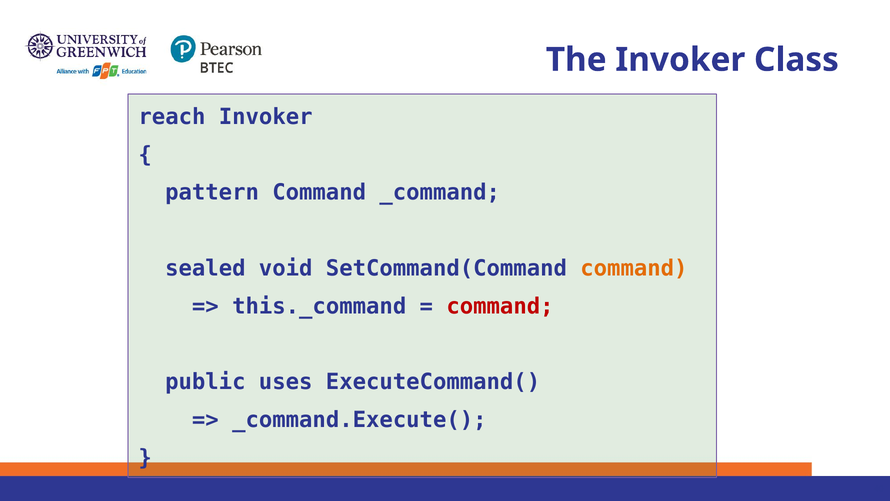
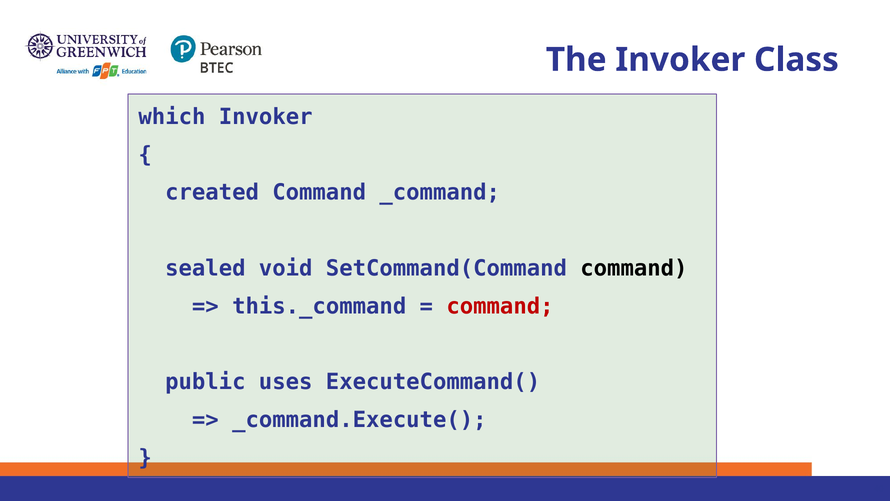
reach: reach -> which
pattern: pattern -> created
command at (634, 268) colour: orange -> black
